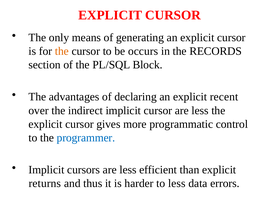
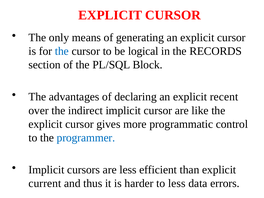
the at (62, 51) colour: orange -> blue
occurs: occurs -> logical
cursor are less: less -> like
returns: returns -> current
